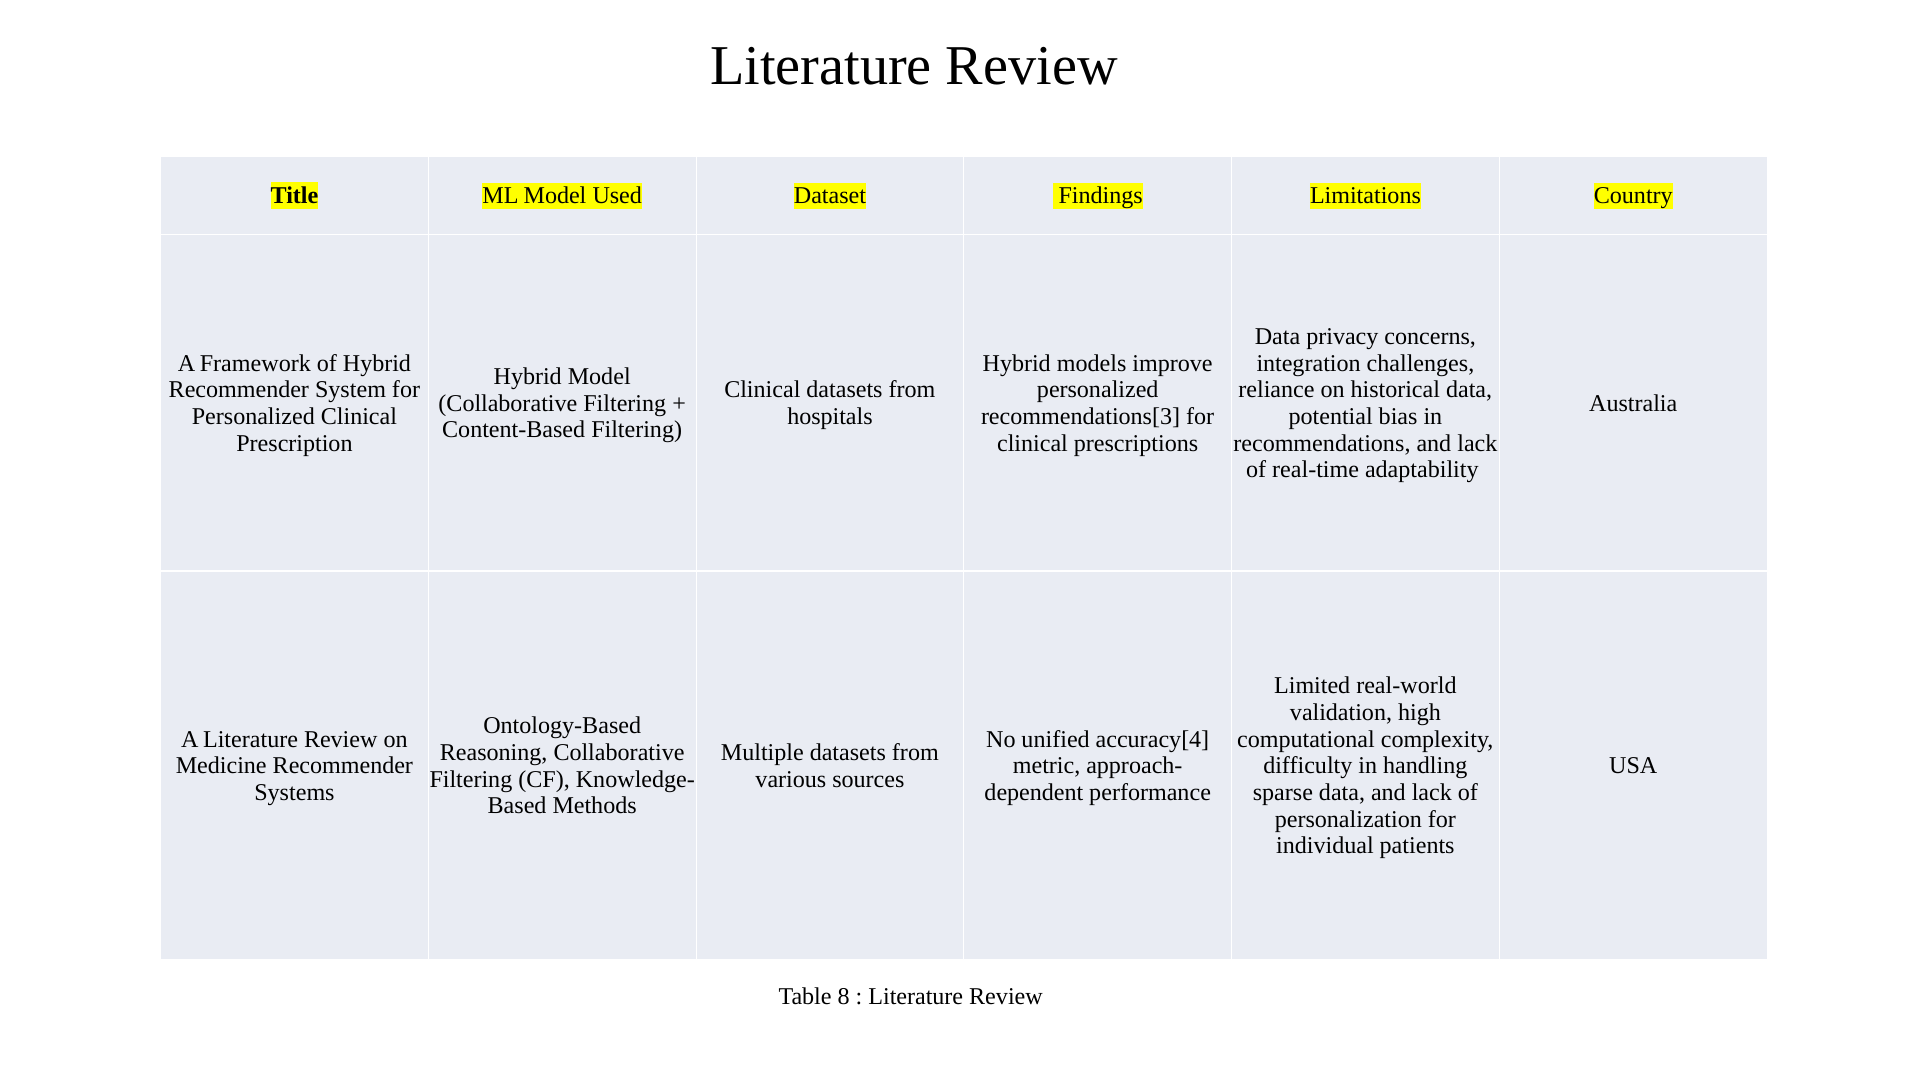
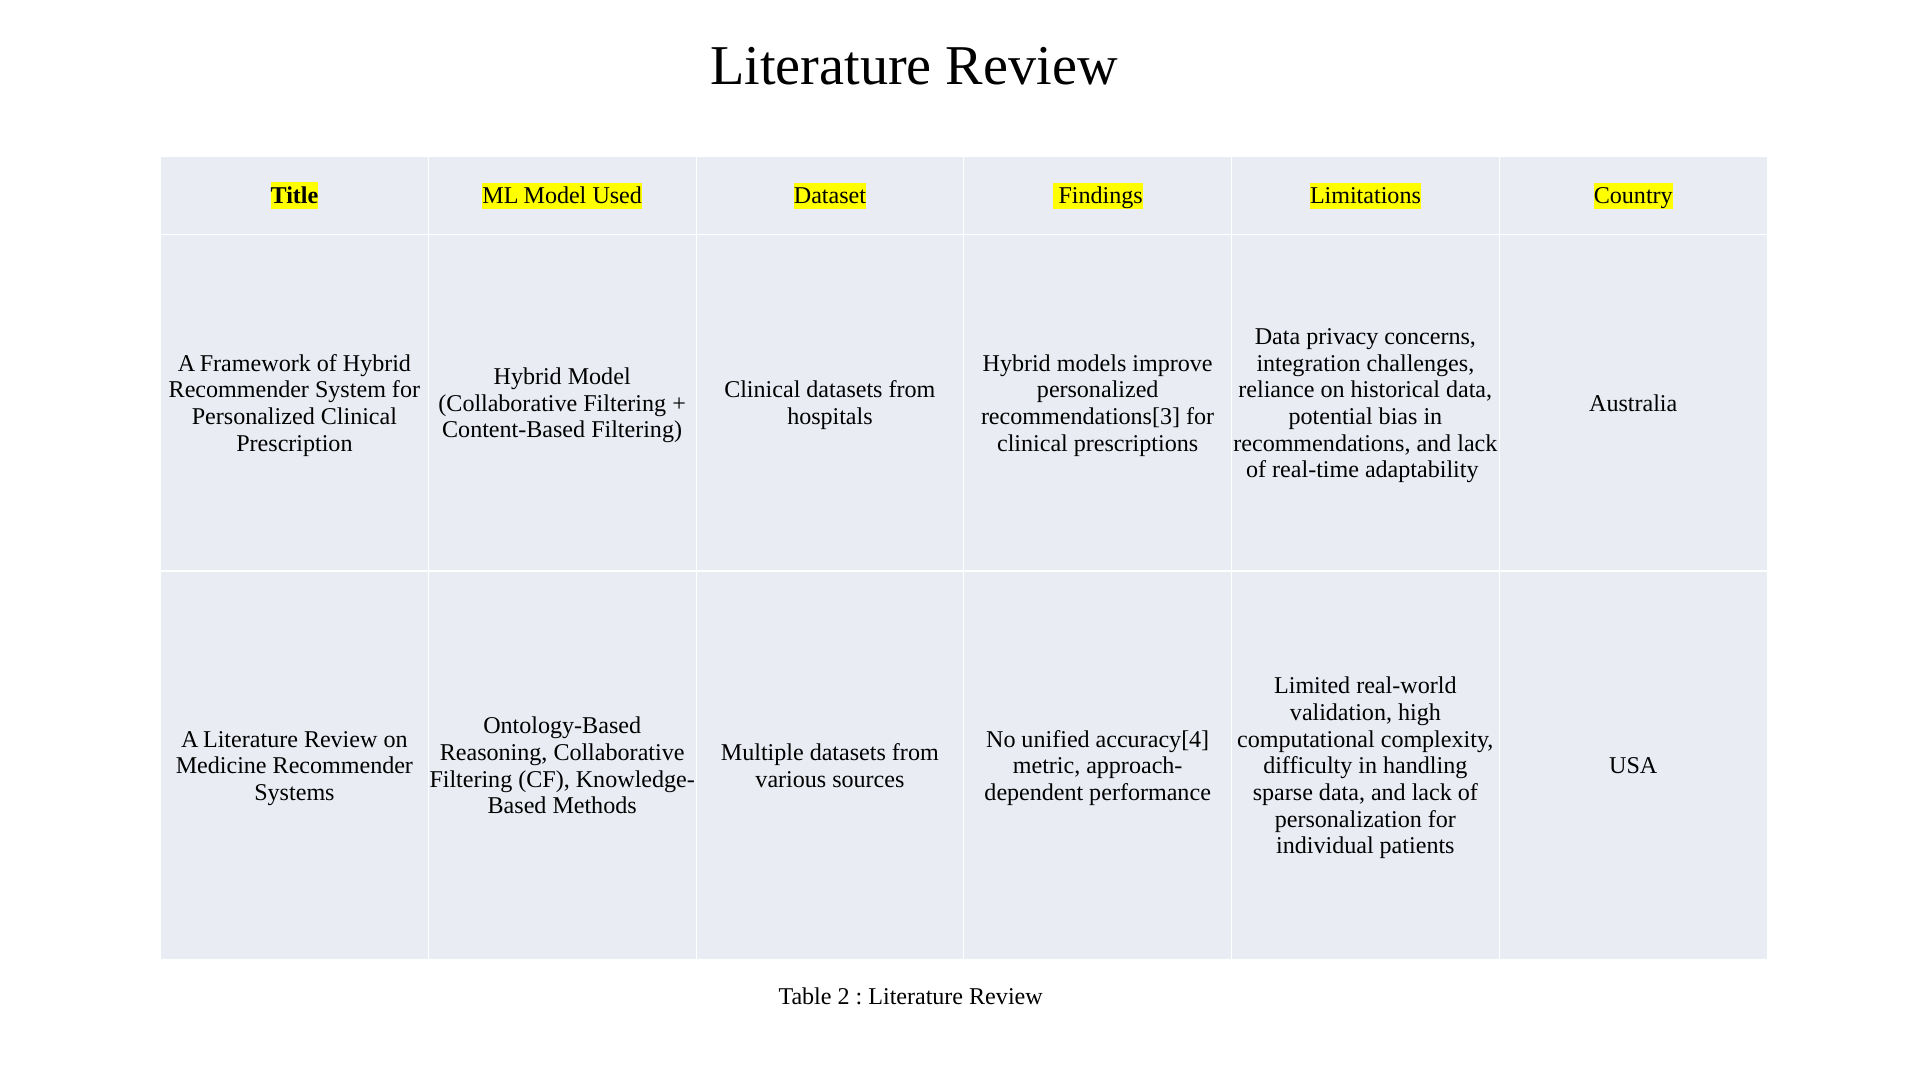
8: 8 -> 2
